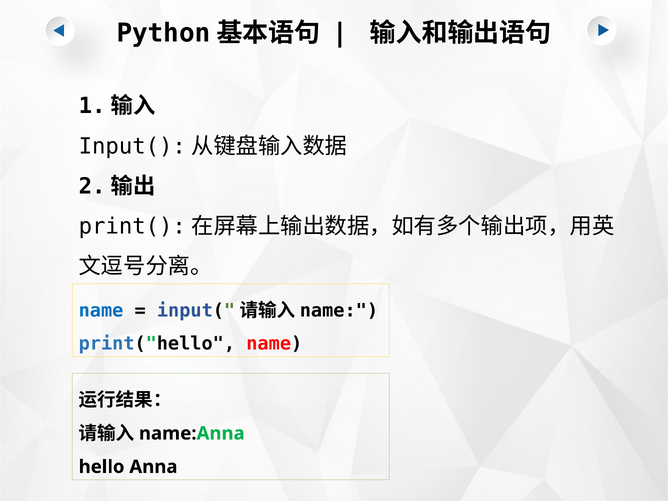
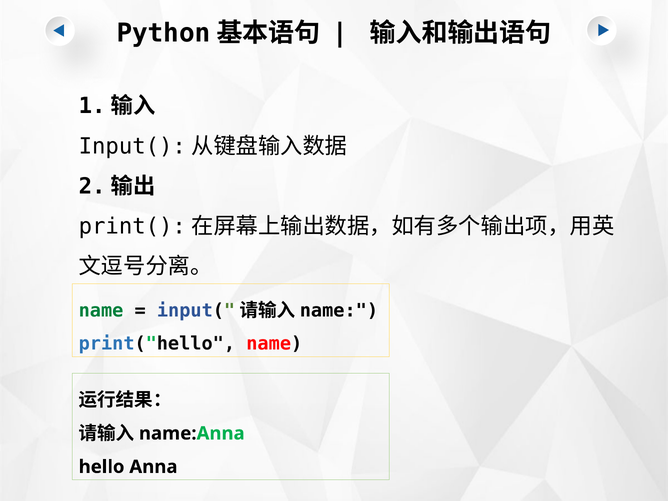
name at (101, 310) colour: blue -> green
